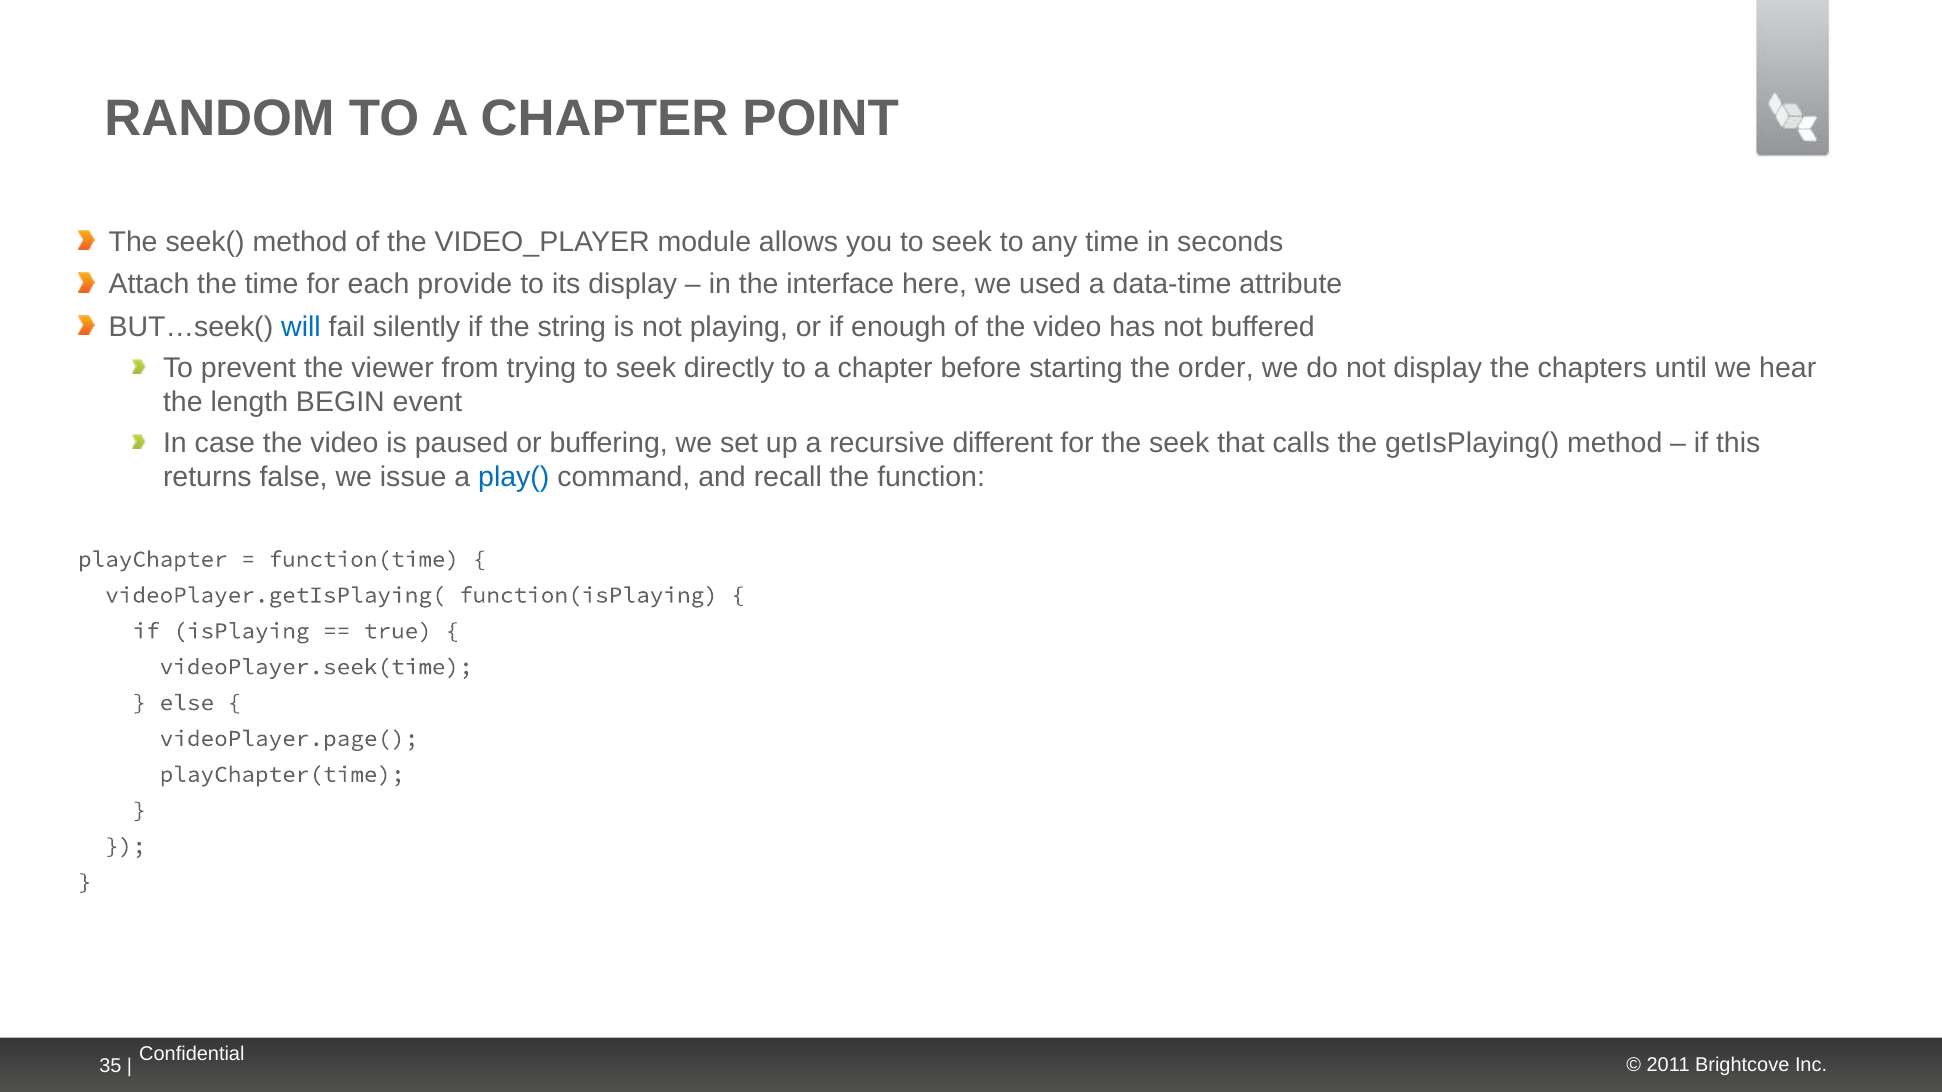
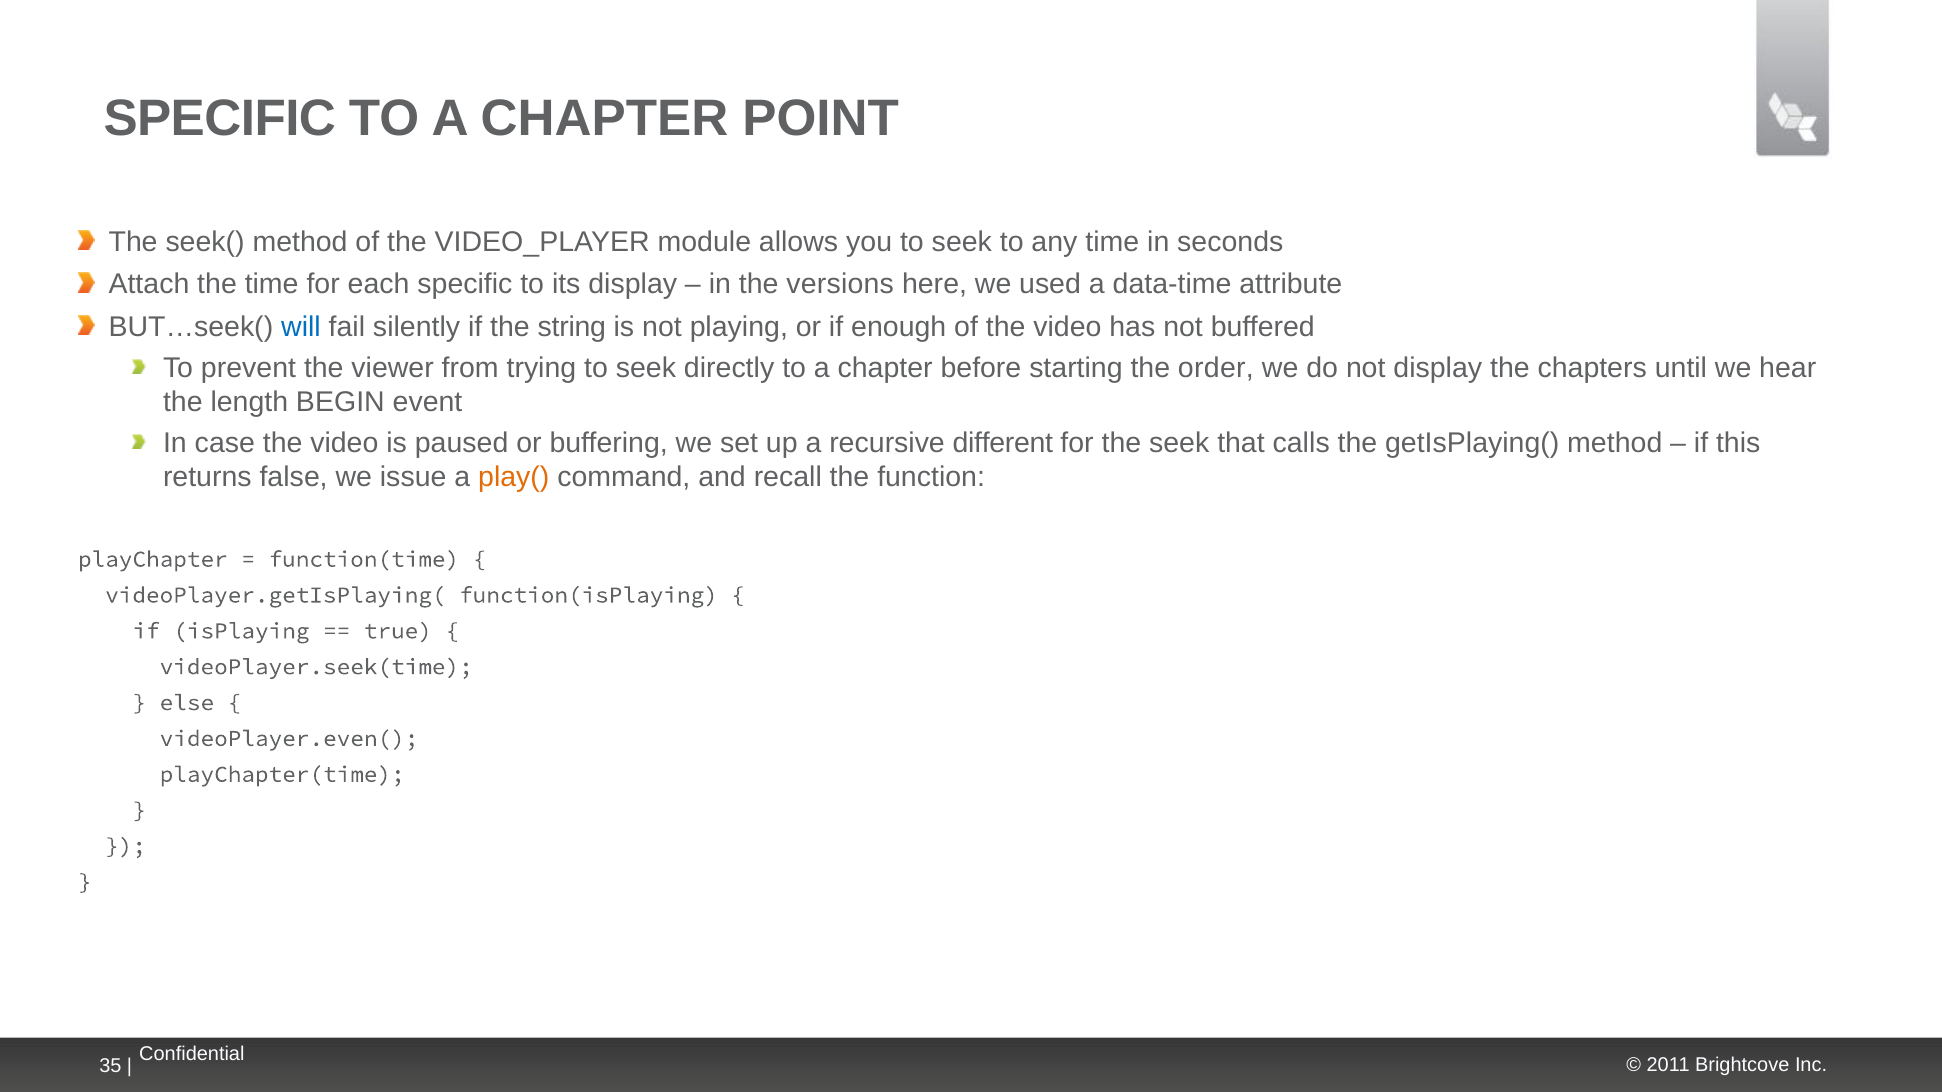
RANDOM at (219, 118): RANDOM -> SPECIFIC
each provide: provide -> specific
interface: interface -> versions
play( colour: blue -> orange
videoPlayer.page(: videoPlayer.page( -> videoPlayer.even(
